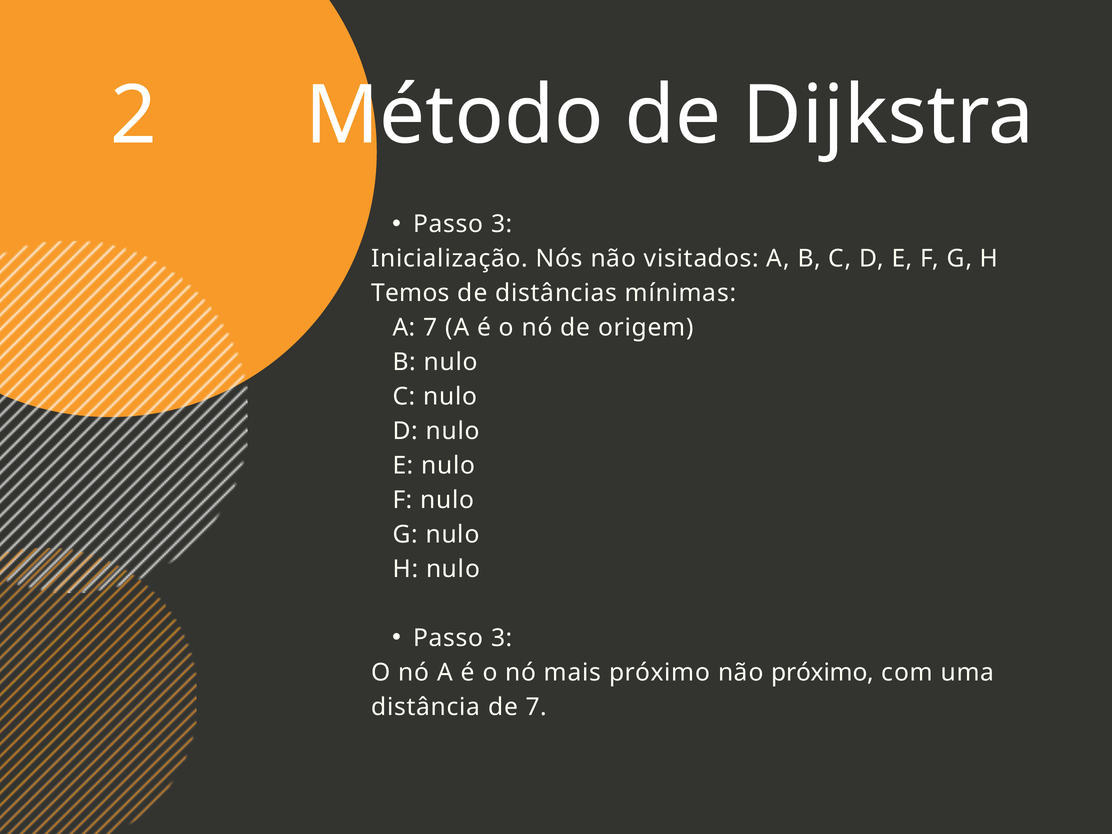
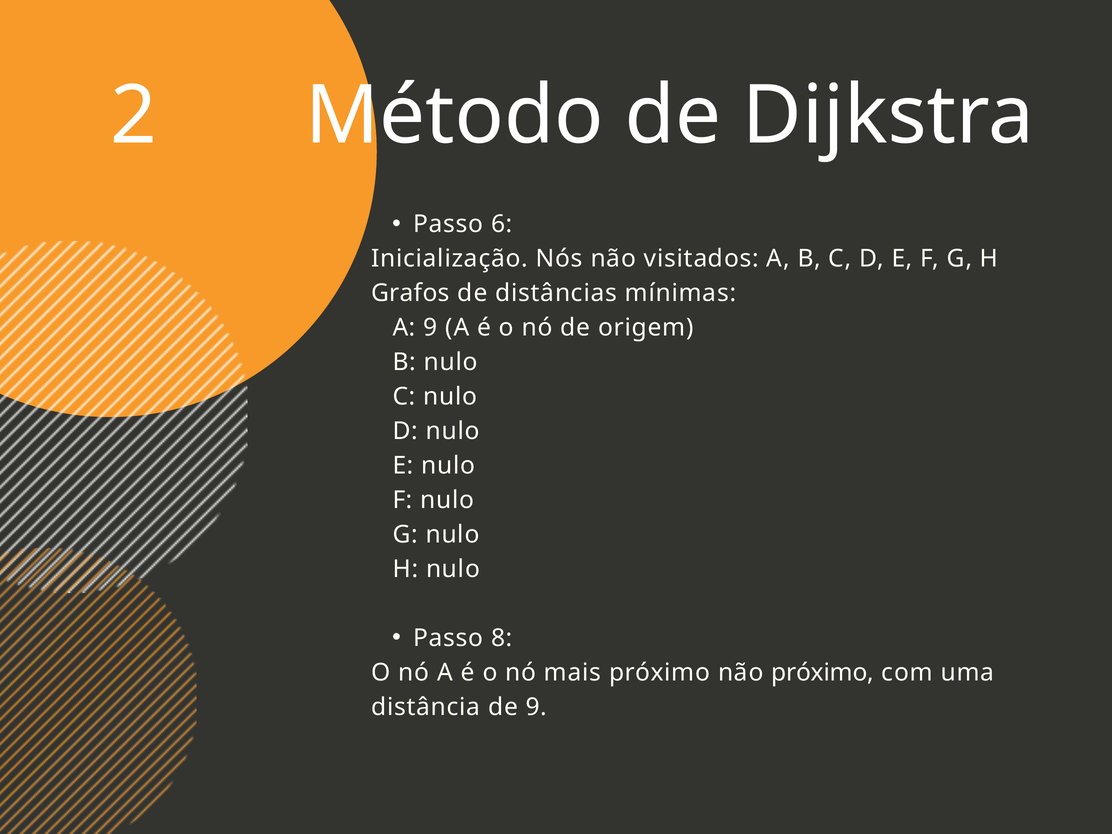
3 at (502, 224): 3 -> 6
Temos: Temos -> Grafos
A 7: 7 -> 9
3 at (502, 638): 3 -> 8
de 7: 7 -> 9
